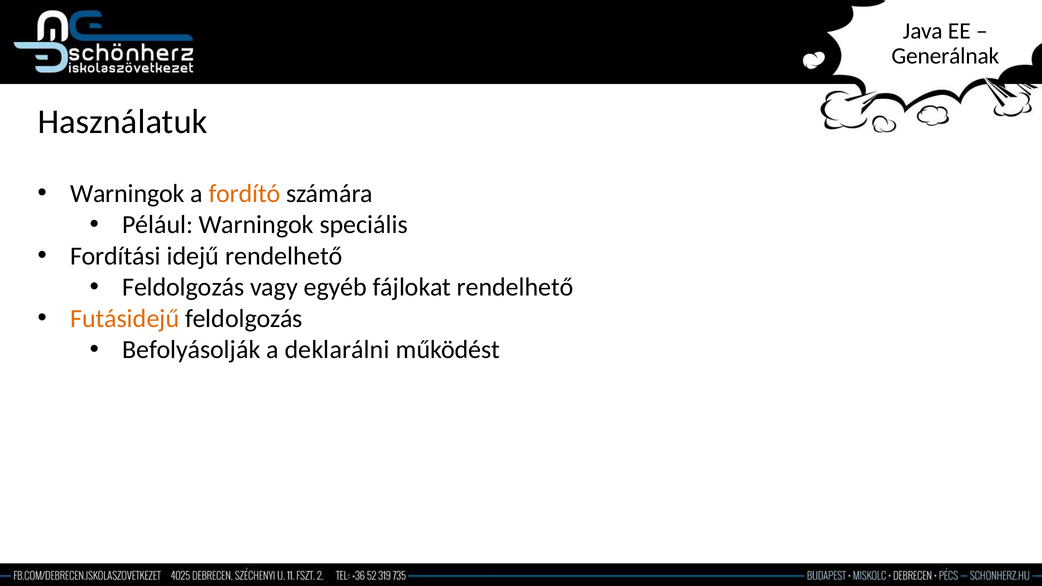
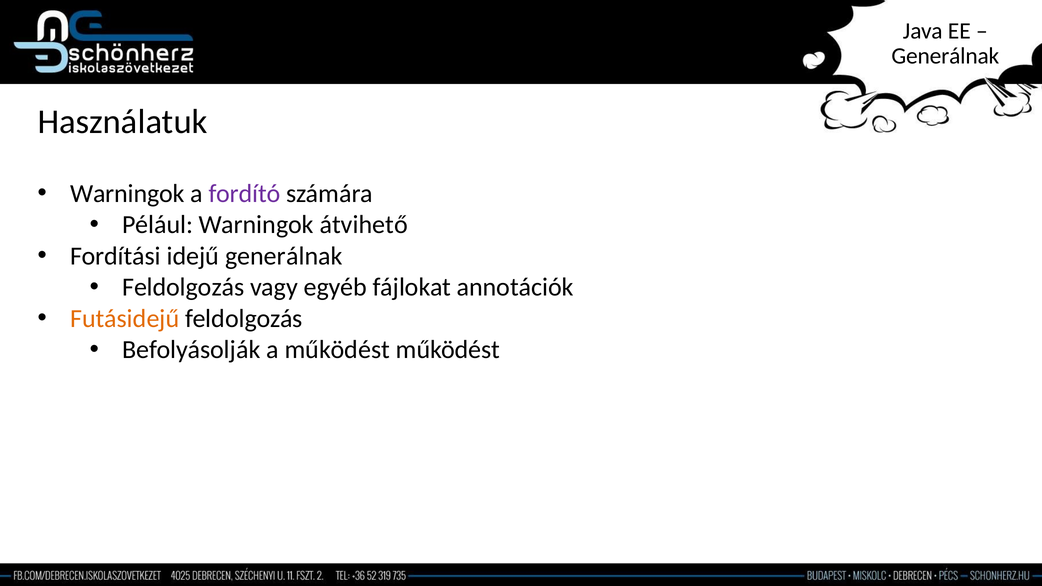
fordító colour: orange -> purple
speciális: speciális -> átvihető
idejű rendelhető: rendelhető -> generálnak
fájlokat rendelhető: rendelhető -> annotációk
a deklarálni: deklarálni -> működést
